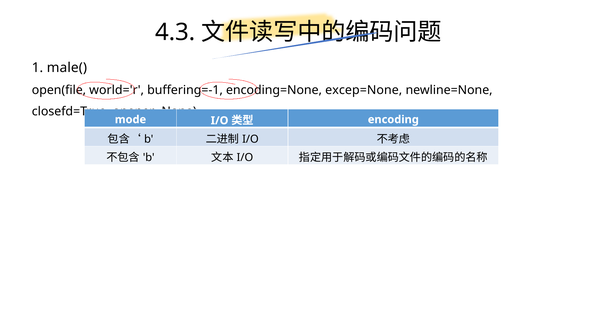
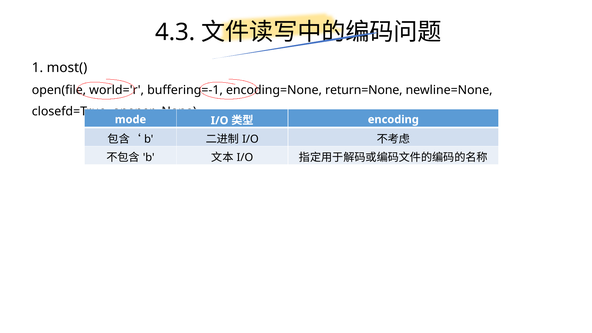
male(: male( -> most(
excep=None: excep=None -> return=None
